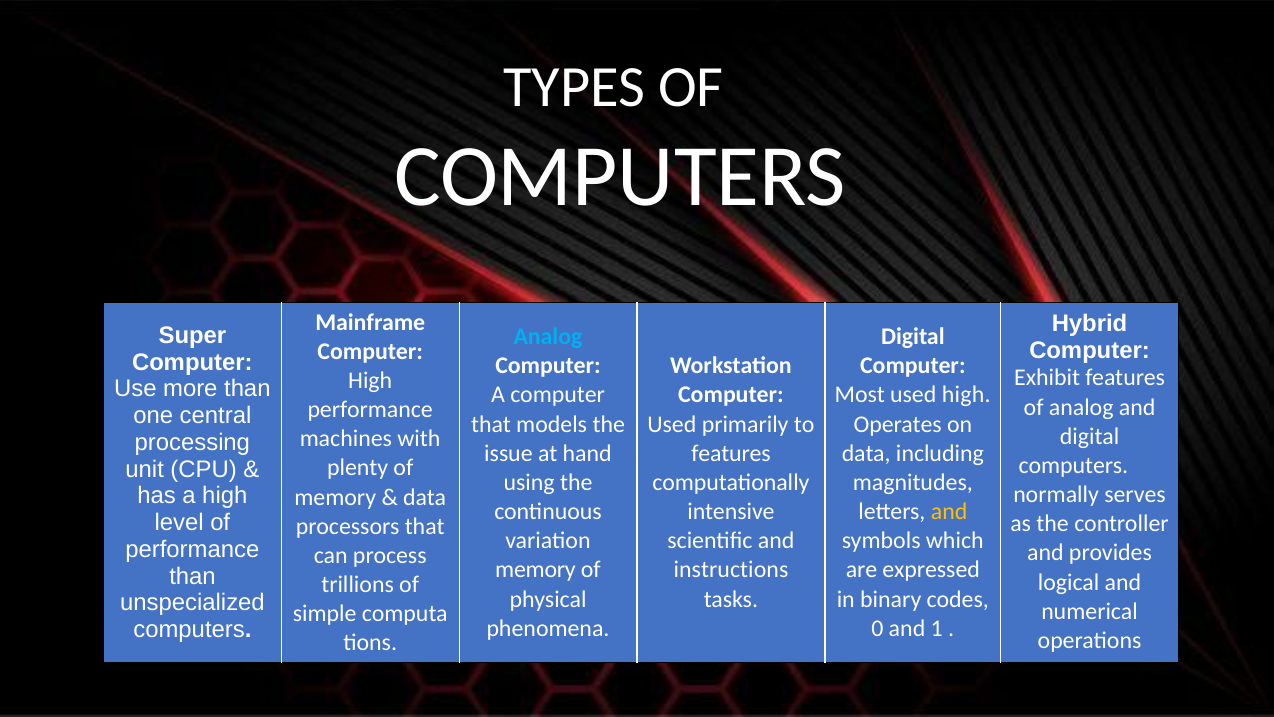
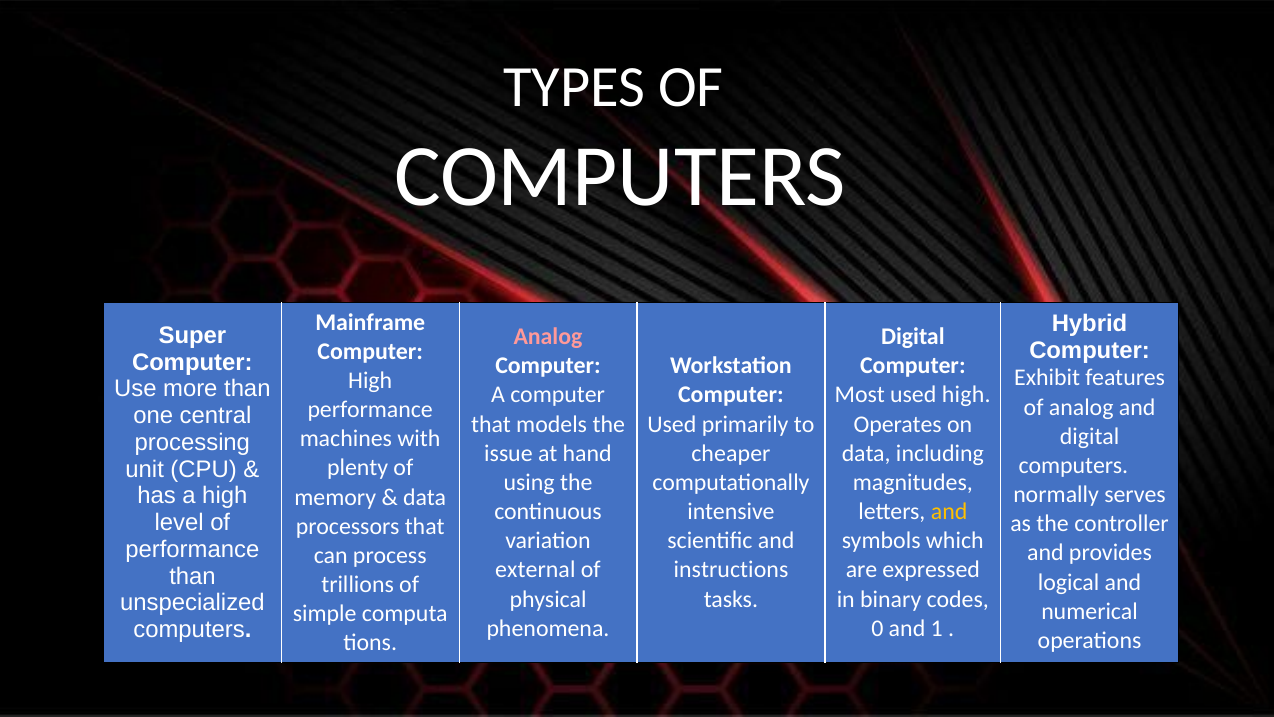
Analog at (548, 337) colour: light blue -> pink
features at (731, 453): features -> cheaper
memory at (535, 570): memory -> external
